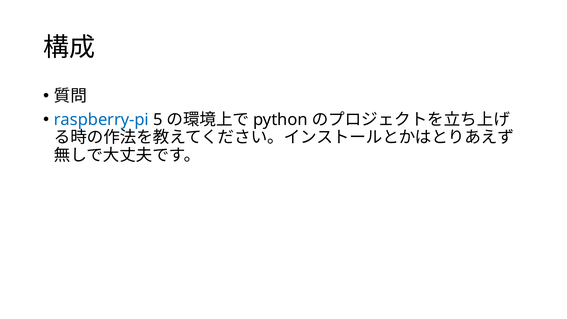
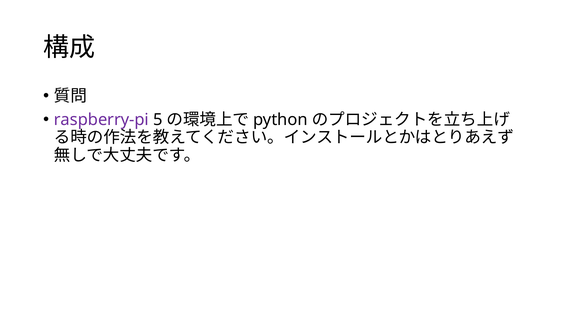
raspberry-pi colour: blue -> purple
